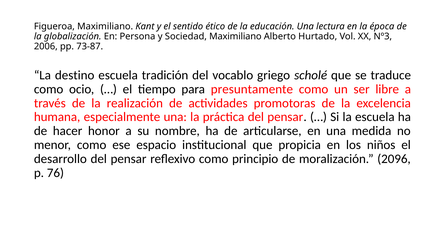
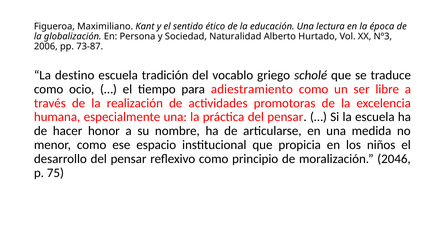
Sociedad Maximiliano: Maximiliano -> Naturalidad
presuntamente: presuntamente -> adiestramiento
2096: 2096 -> 2046
76: 76 -> 75
